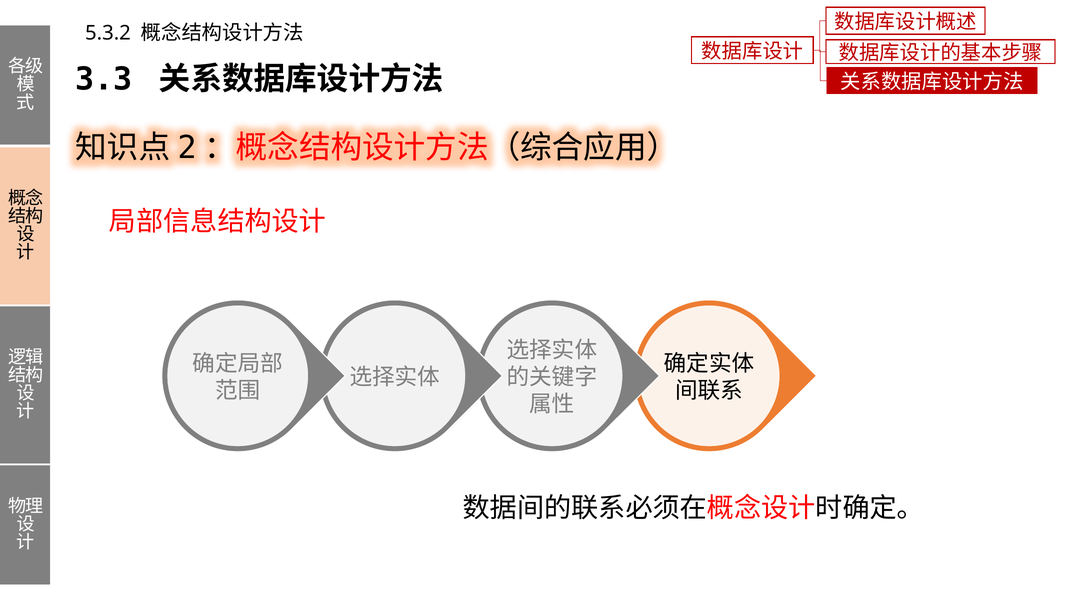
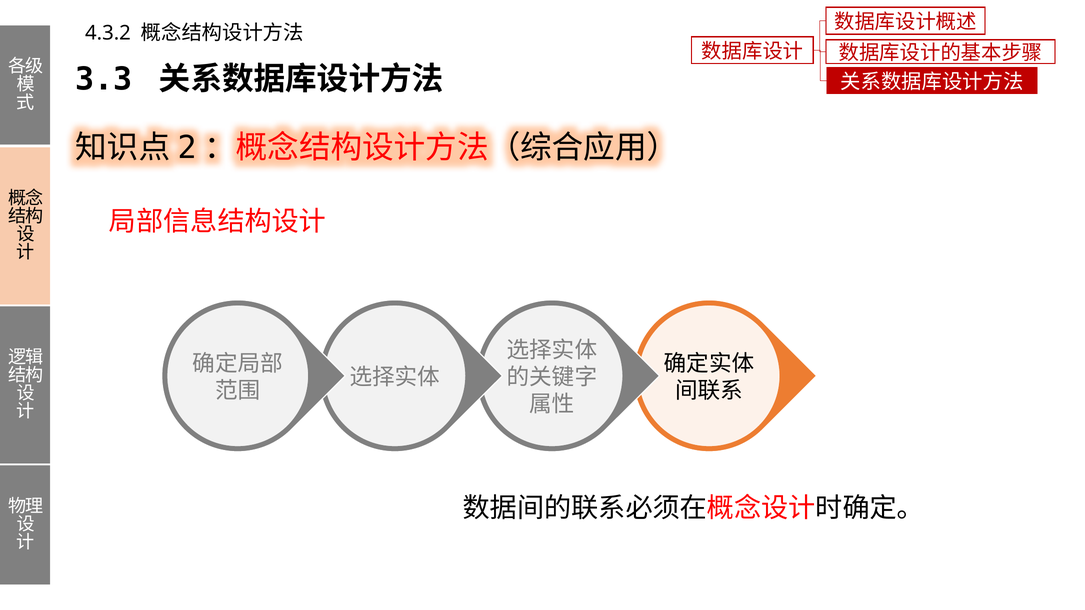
5.3.2: 5.3.2 -> 4.3.2
